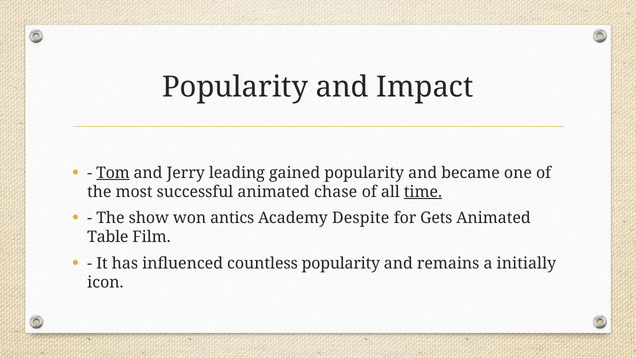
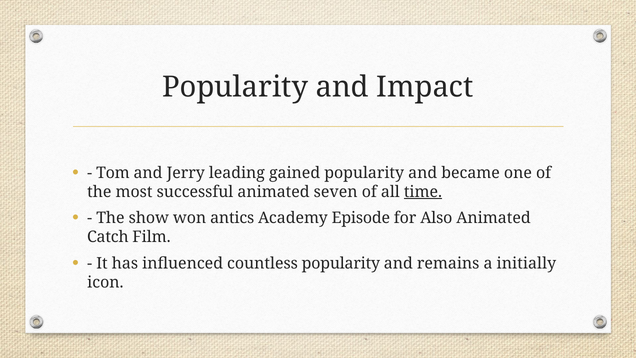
Tom underline: present -> none
chase: chase -> seven
Despite: Despite -> Episode
Gets: Gets -> Also
Table: Table -> Catch
